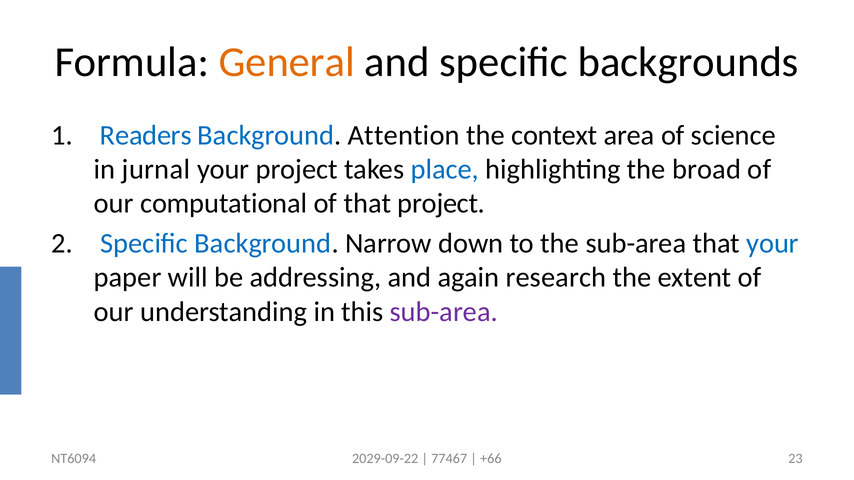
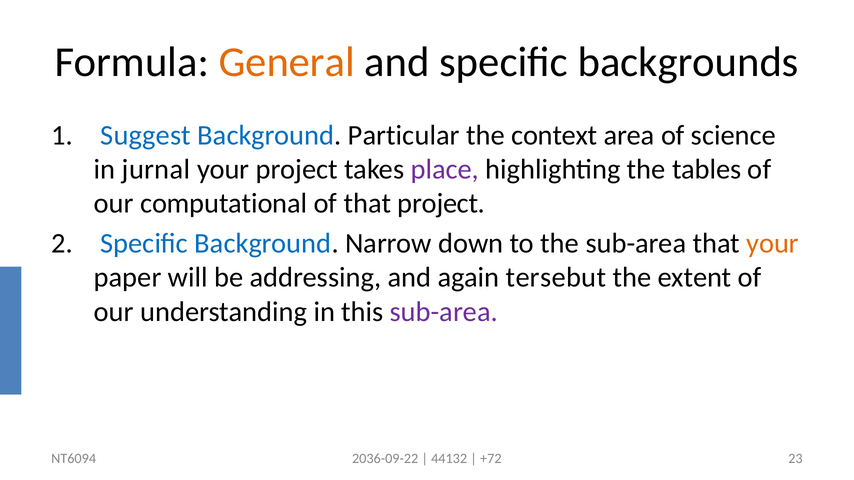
Readers: Readers -> Suggest
Attention: Attention -> Particular
place colour: blue -> purple
broad: broad -> tables
your at (773, 244) colour: blue -> orange
research: research -> tersebut
2029-09-22: 2029-09-22 -> 2036-09-22
77467: 77467 -> 44132
+66: +66 -> +72
